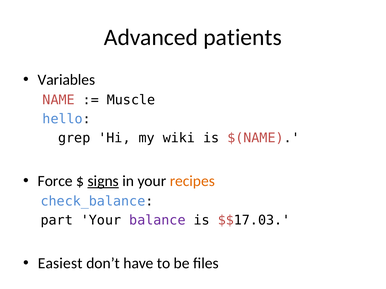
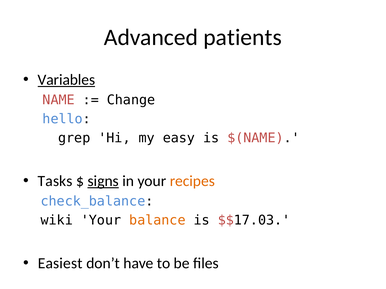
Variables underline: none -> present
Muscle: Muscle -> Change
wiki: wiki -> easy
Force: Force -> Tasks
part: part -> wiki
balance colour: purple -> orange
